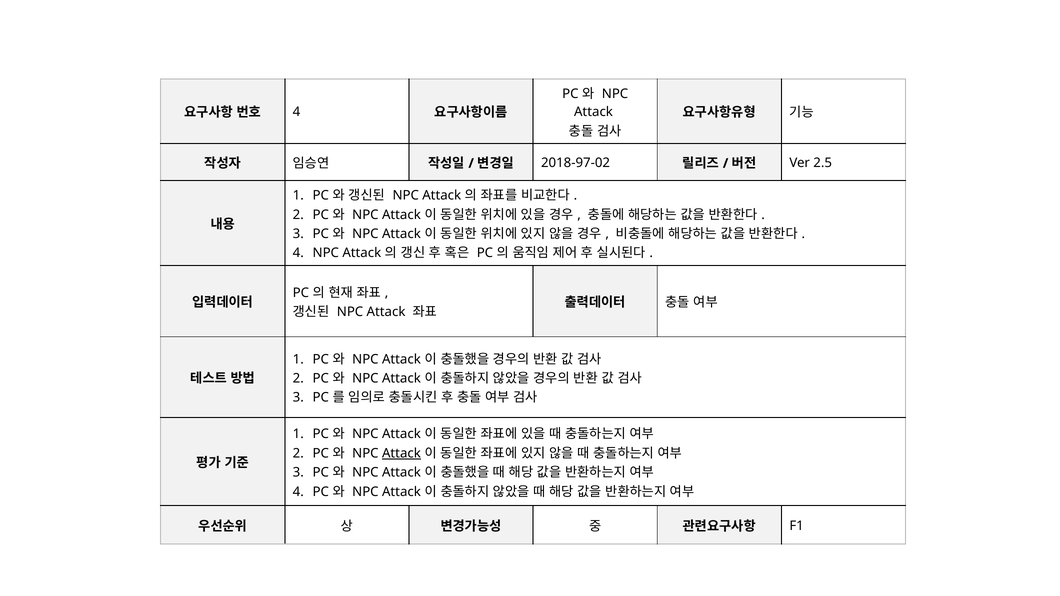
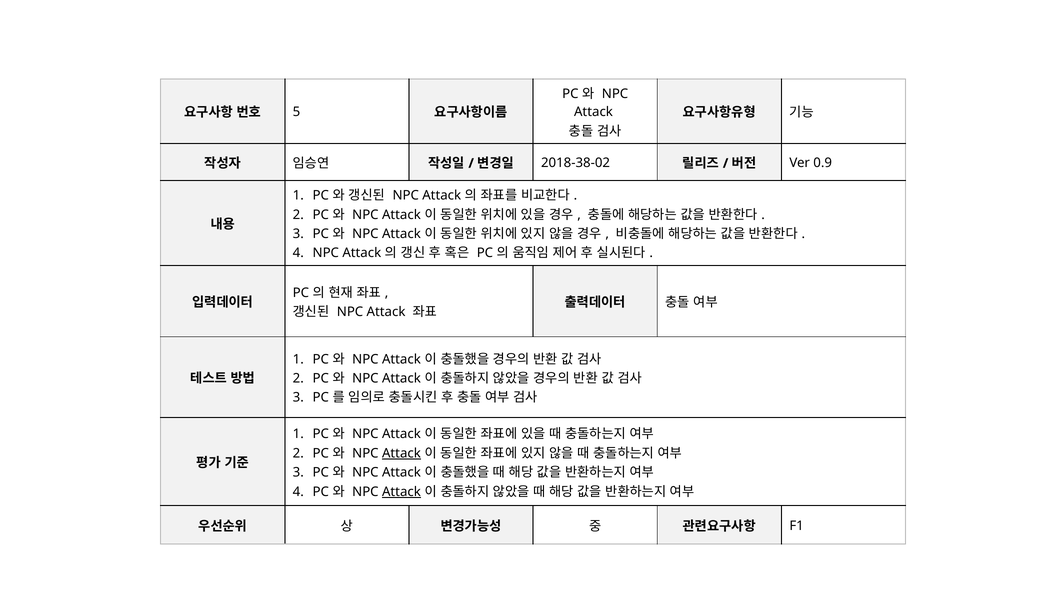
4 at (297, 112): 4 -> 5
2018-97-02: 2018-97-02 -> 2018-38-02
2.5: 2.5 -> 0.9
Attack at (401, 492) underline: none -> present
